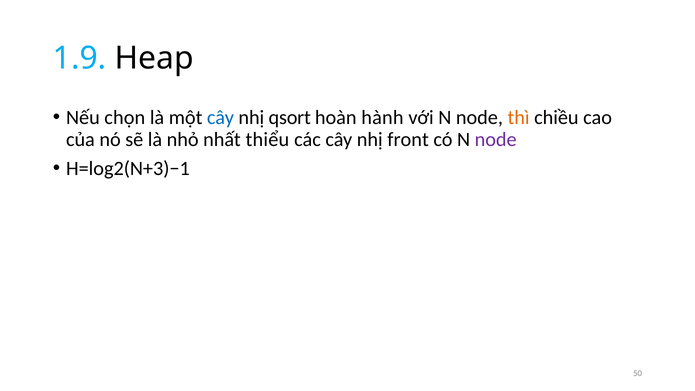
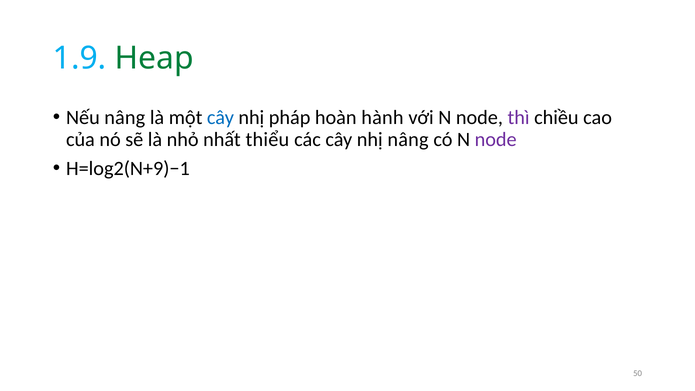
Heap colour: black -> green
Nếu chọn: chọn -> nâng
qsort: qsort -> pháp
thì colour: orange -> purple
nhị front: front -> nâng
H=log2(N+3)−1: H=log2(N+3)−1 -> H=log2(N+9)−1
